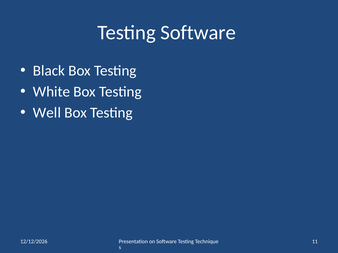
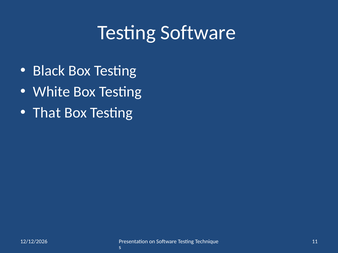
Well: Well -> That
